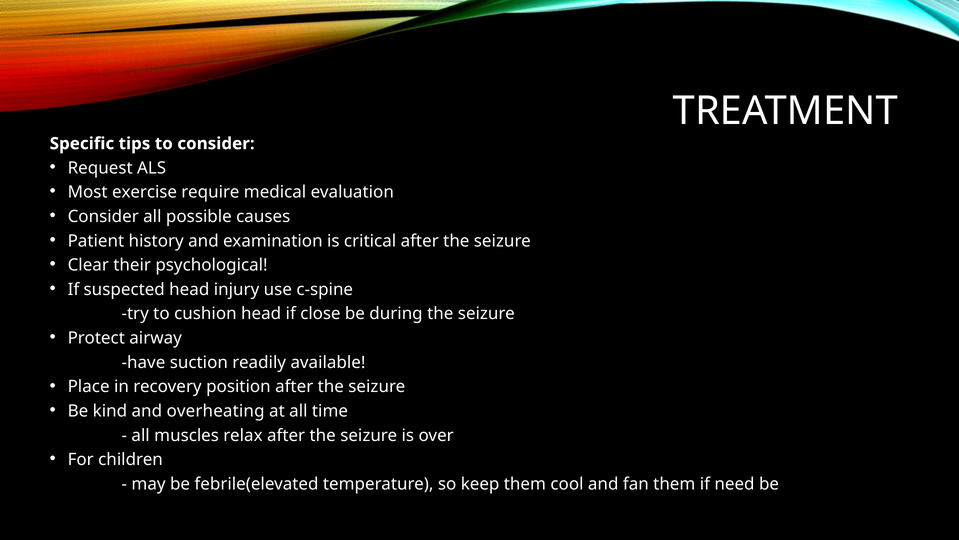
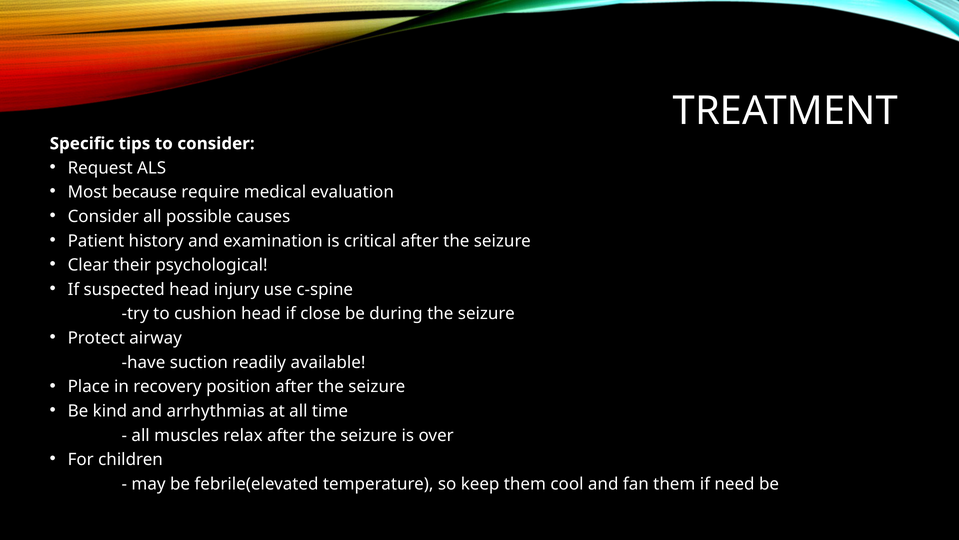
exercise: exercise -> because
overheating: overheating -> arrhythmias
